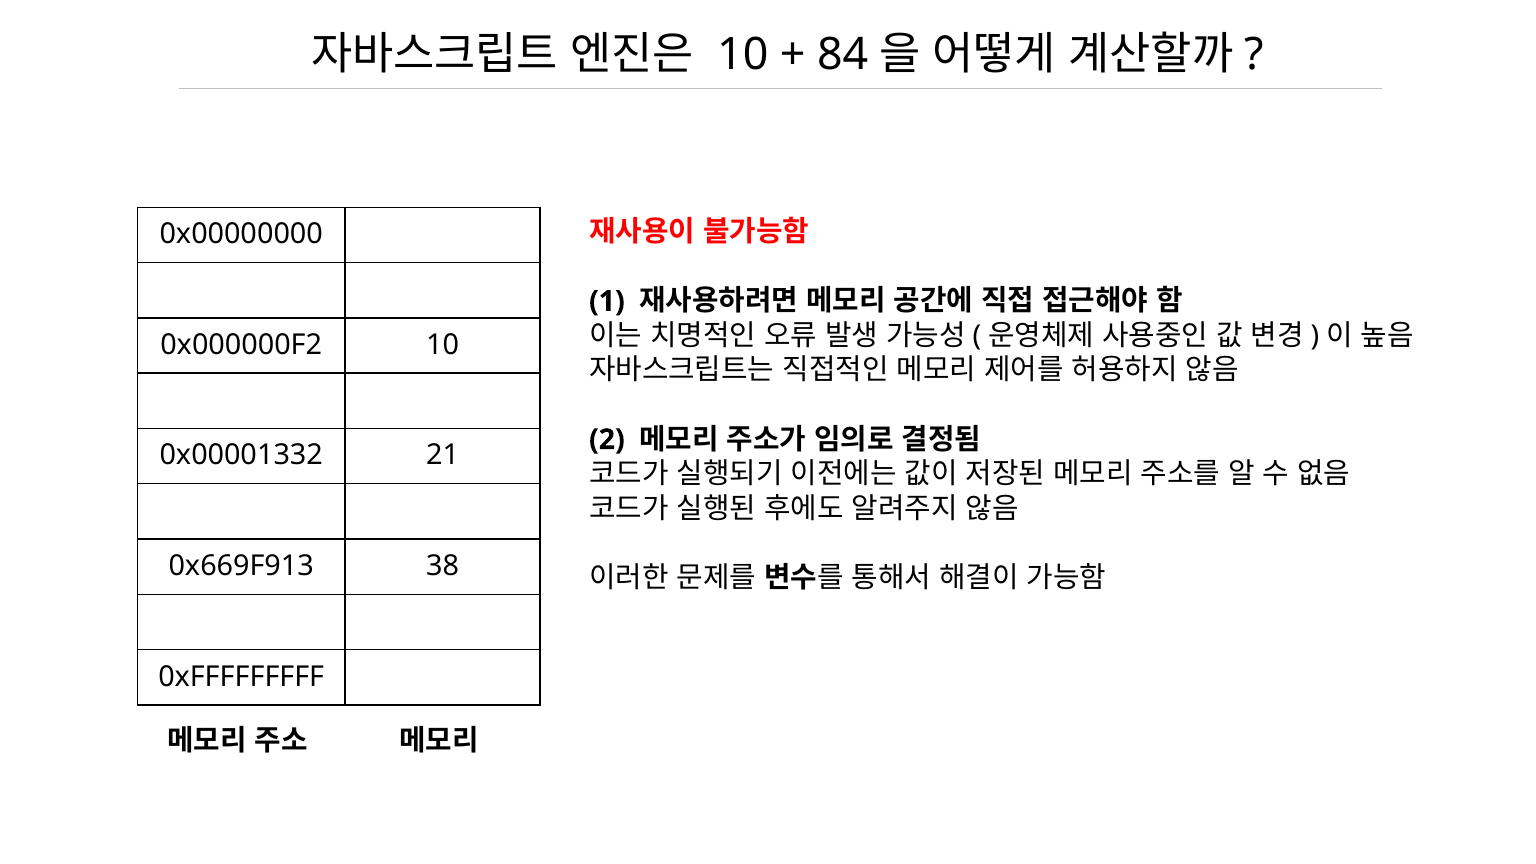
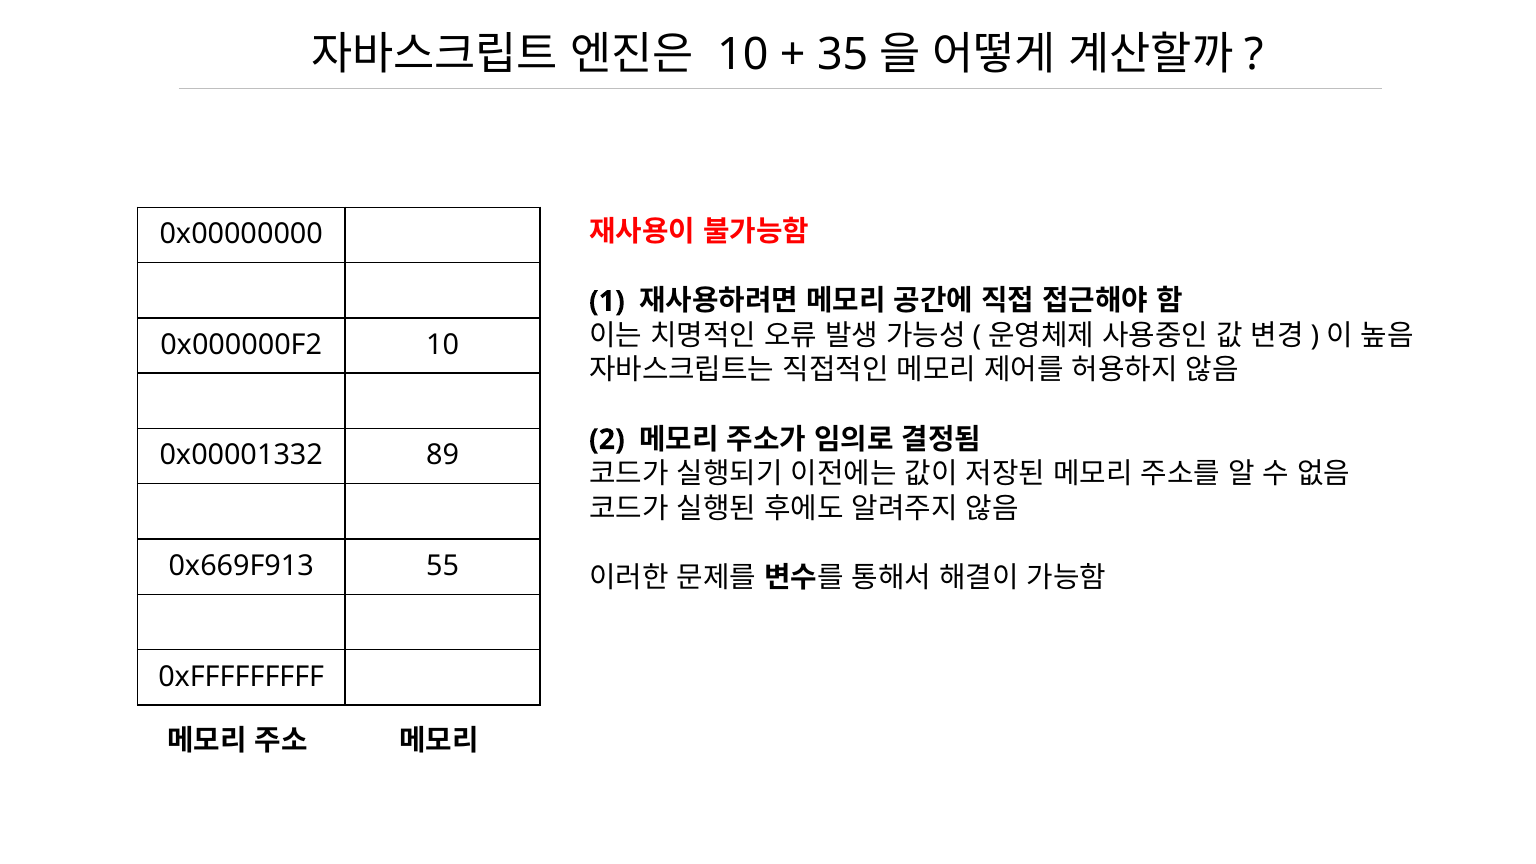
84: 84 -> 35
21: 21 -> 89
38: 38 -> 55
